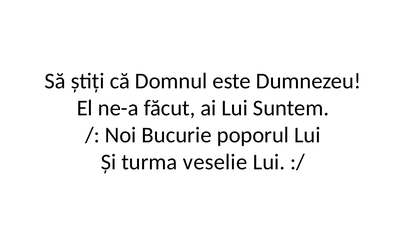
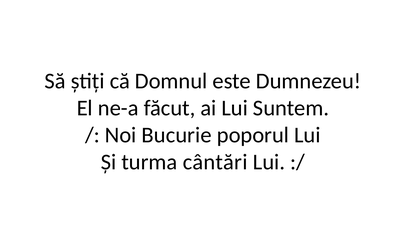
veselie: veselie -> cântări
